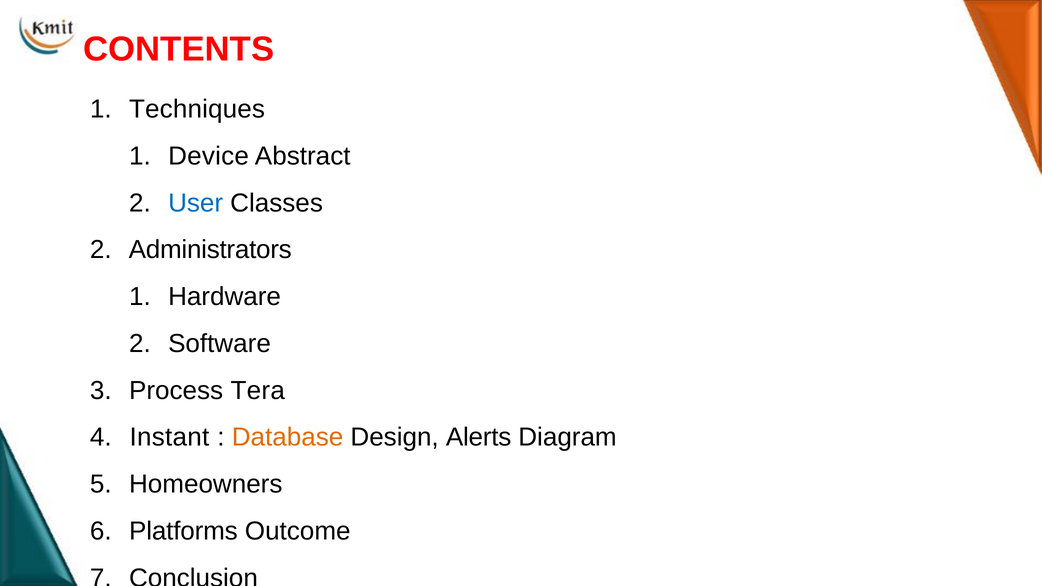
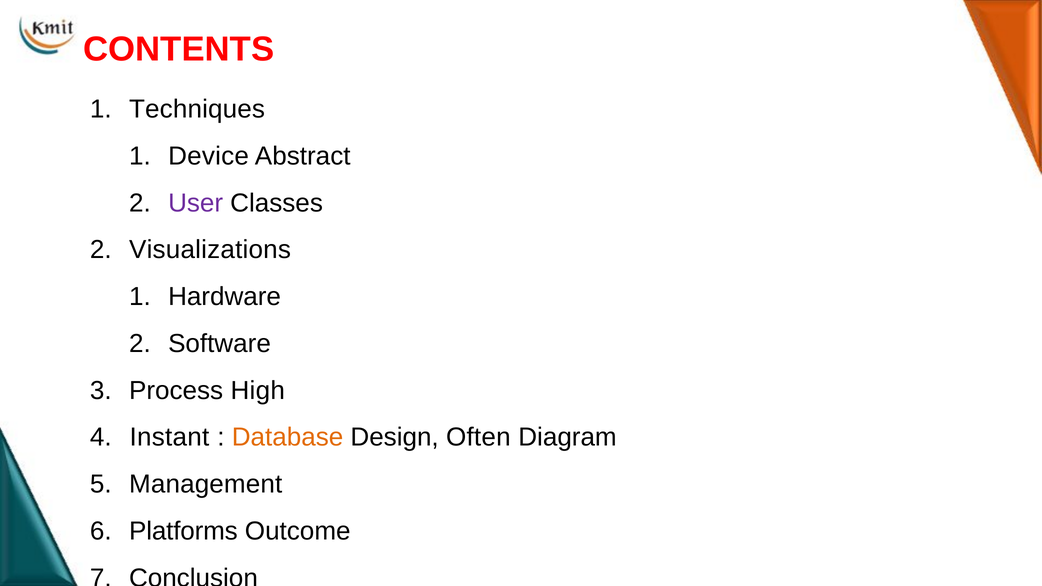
User colour: blue -> purple
Administrators: Administrators -> Visualizations
Tera: Tera -> High
Alerts: Alerts -> Often
Homeowners: Homeowners -> Management
